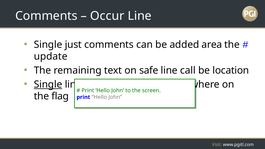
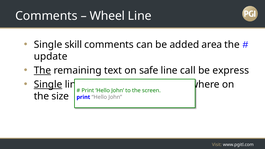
Occur: Occur -> Wheel
just: just -> skill
The at (42, 70) underline: none -> present
location: location -> express
flag: flag -> size
